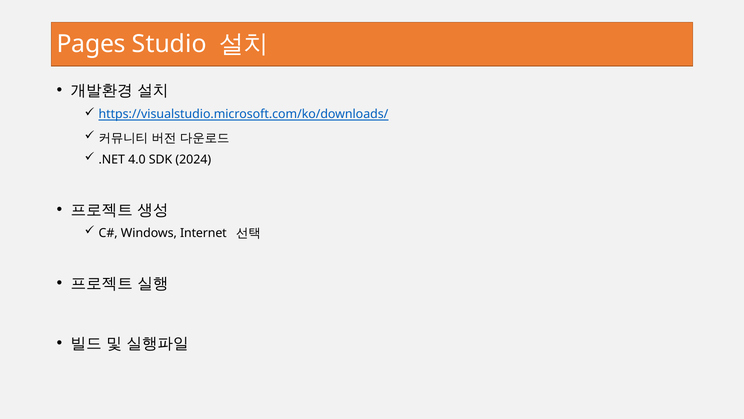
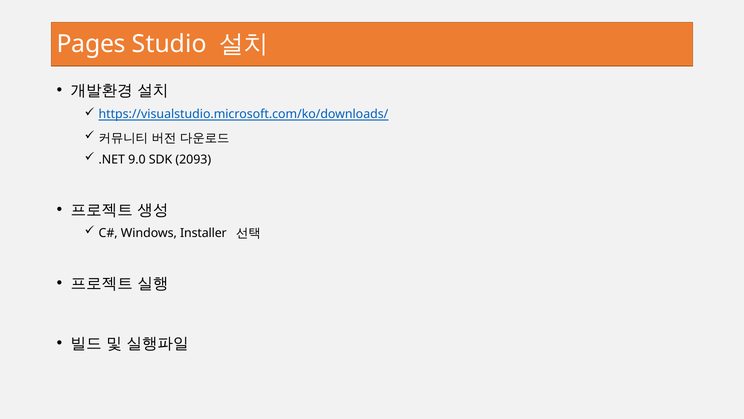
4.0: 4.0 -> 9.0
2024: 2024 -> 2093
Internet: Internet -> Installer
